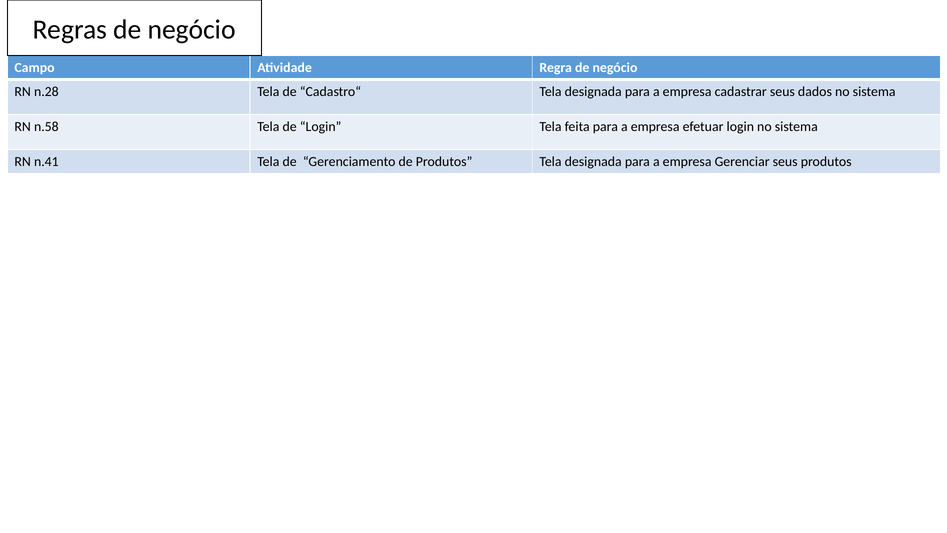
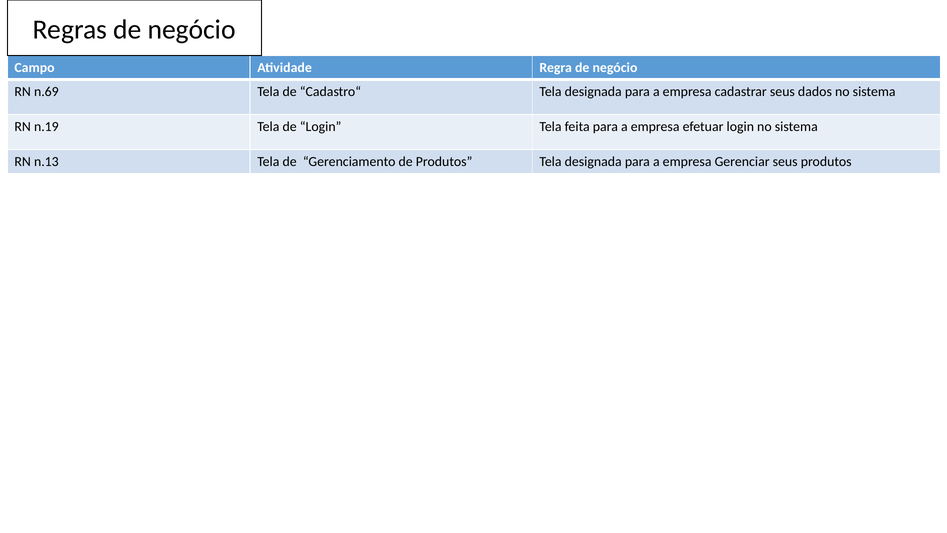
n.28: n.28 -> n.69
n.58: n.58 -> n.19
n.41: n.41 -> n.13
